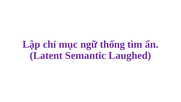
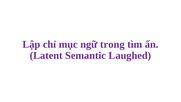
thống: thống -> trong
